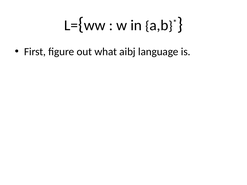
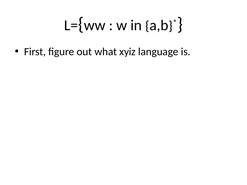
aibj: aibj -> xyiz
